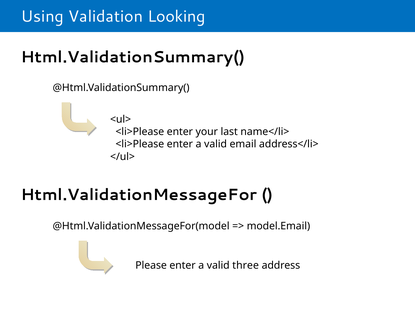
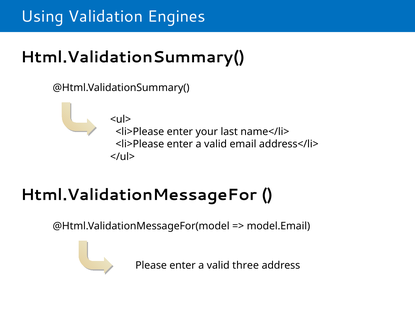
Looking: Looking -> Engines
